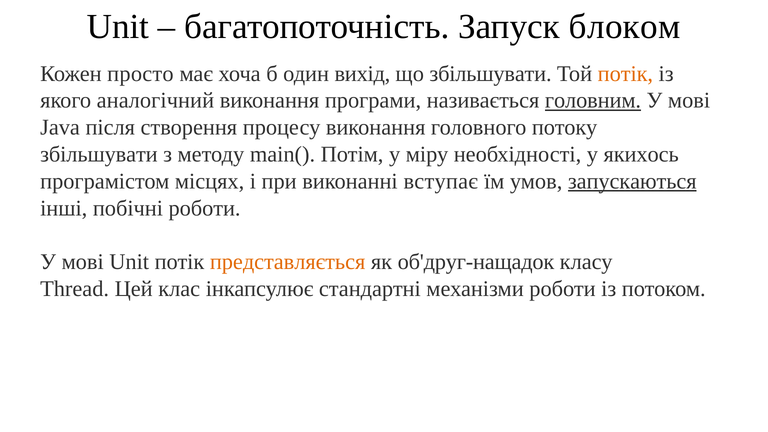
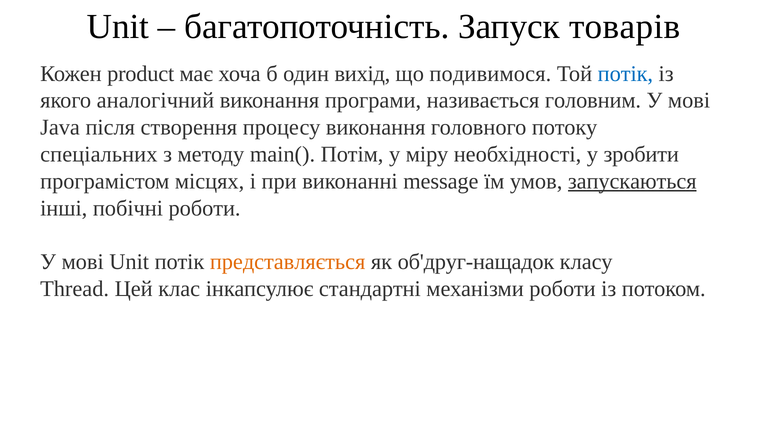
блоком: блоком -> товарів
просто: просто -> product
що збільшувати: збільшувати -> подивимося
потік at (625, 74) colour: orange -> blue
головним underline: present -> none
збільшувати at (99, 154): збільшувати -> спеціальних
якихось: якихось -> зробити
вступає: вступає -> message
